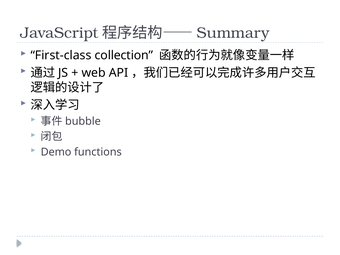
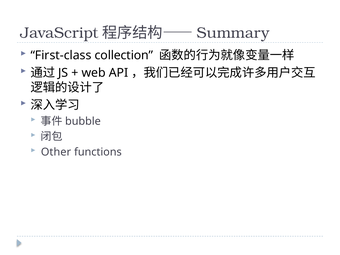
Demo: Demo -> Other
